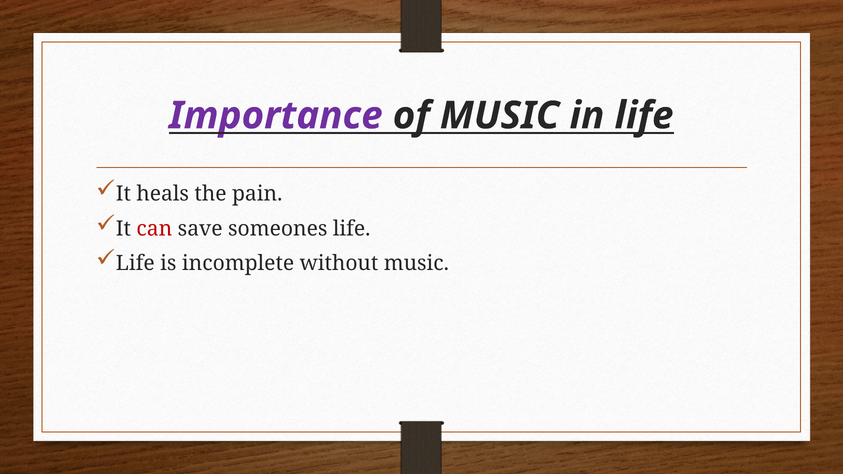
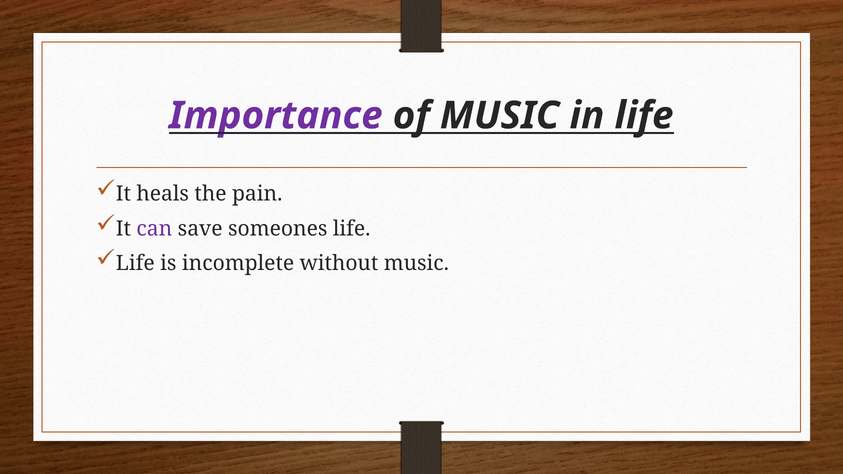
can colour: red -> purple
